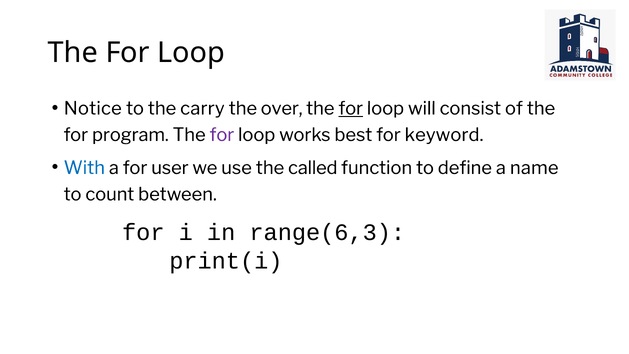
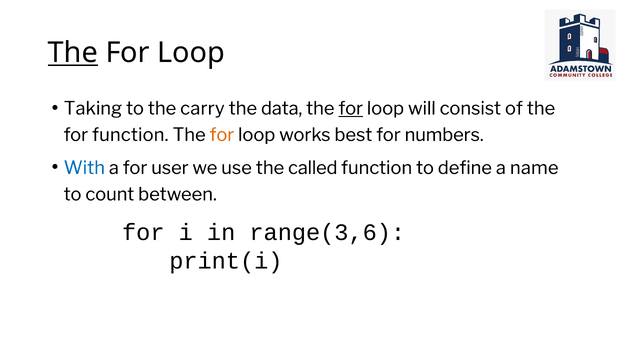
The at (73, 53) underline: none -> present
Notice: Notice -> Taking
over: over -> data
for program: program -> function
for at (222, 135) colour: purple -> orange
keyword: keyword -> numbers
range(6,3: range(6,3 -> range(3,6
